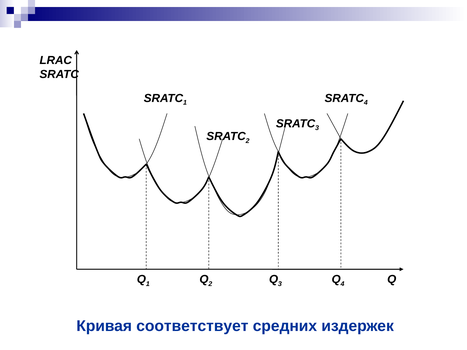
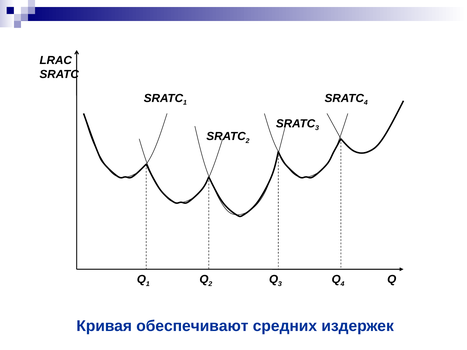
соответствует: соответствует -> обеспечивают
